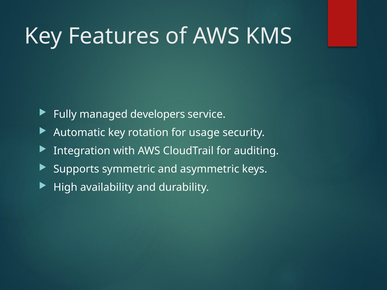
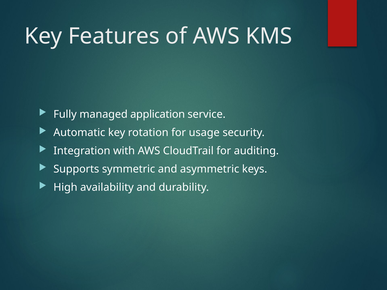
developers: developers -> application
